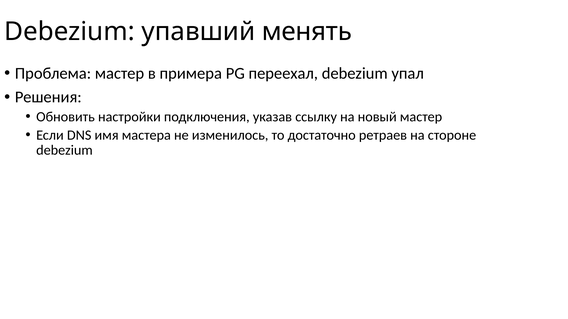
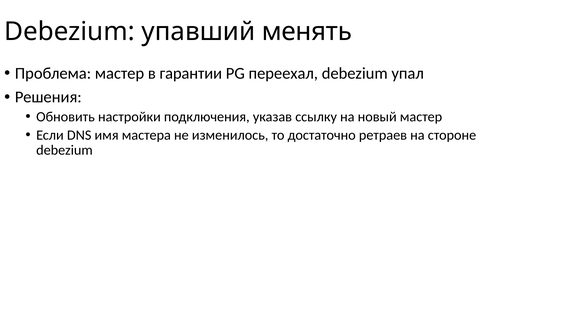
примера: примера -> гарантии
